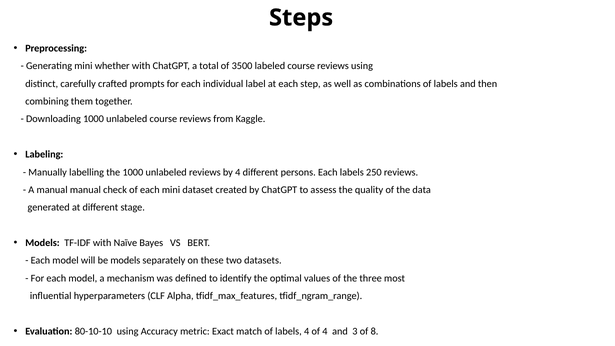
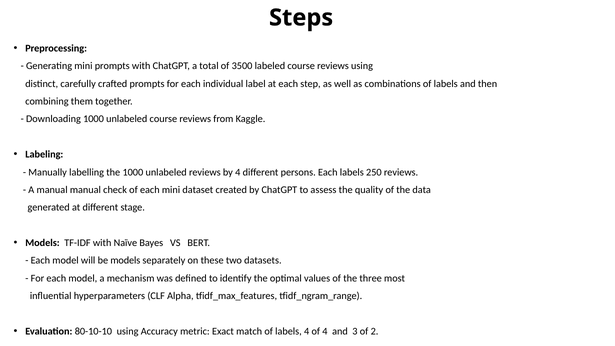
mini whether: whether -> prompts
8: 8 -> 2
